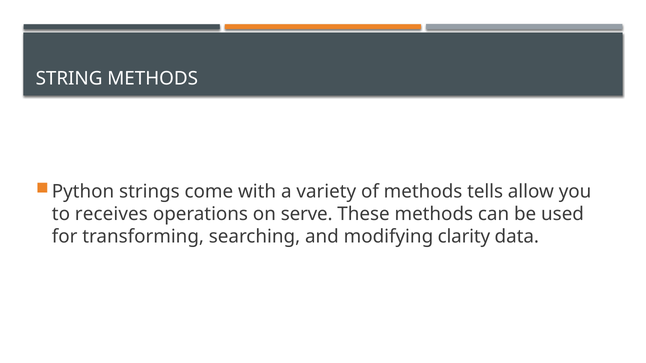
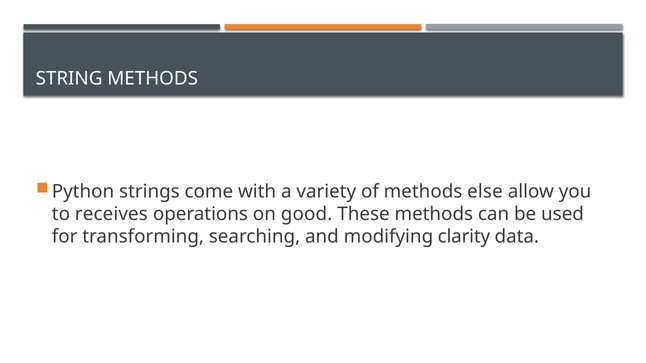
tells: tells -> else
serve: serve -> good
